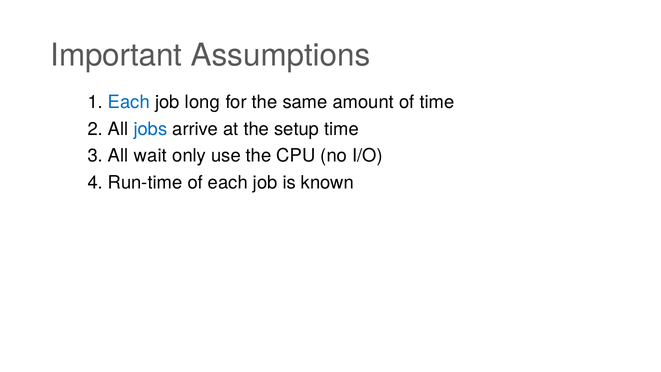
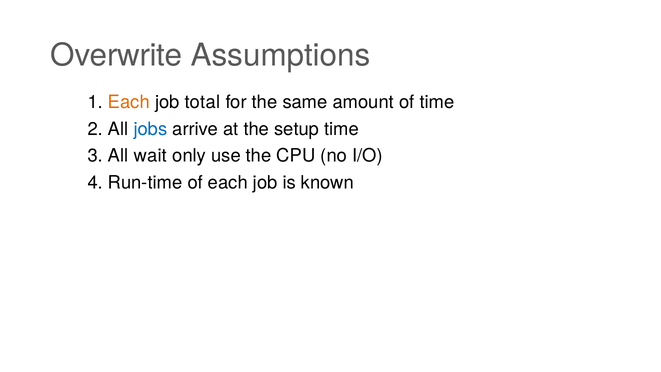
Important: Important -> Overwrite
Each at (129, 102) colour: blue -> orange
long: long -> total
